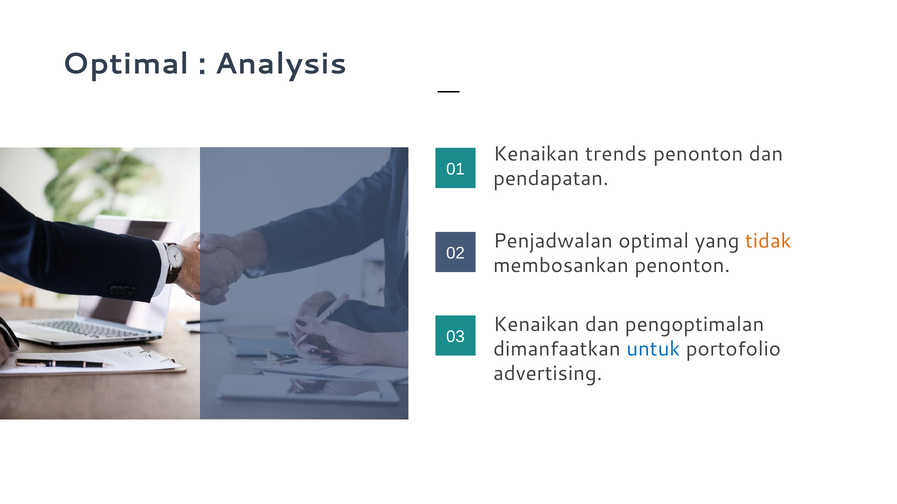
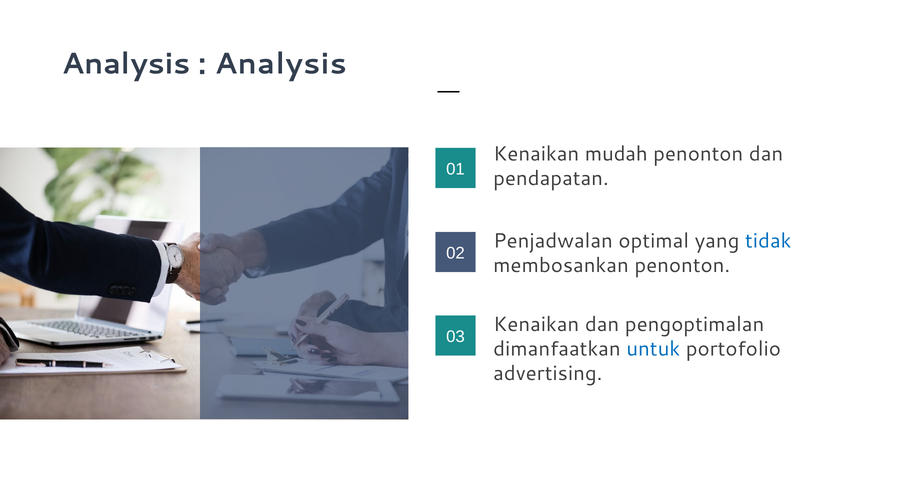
Optimal at (126, 64): Optimal -> Analysis
trends: trends -> mudah
tidak colour: orange -> blue
